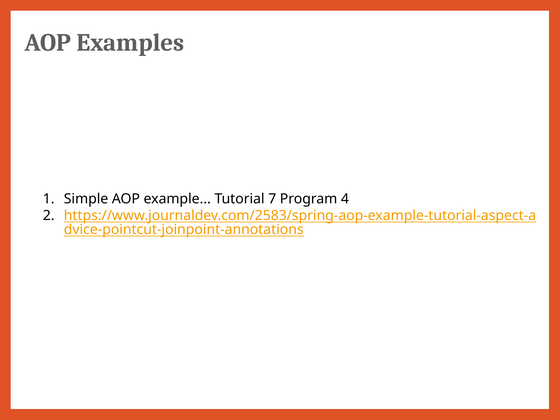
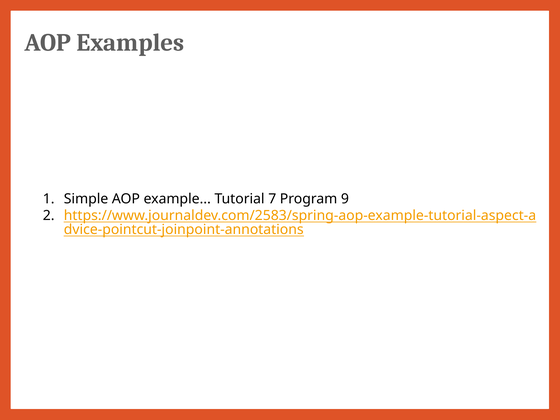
4: 4 -> 9
